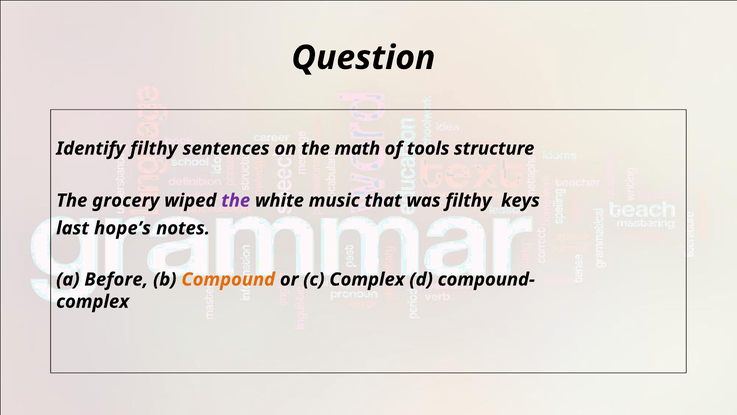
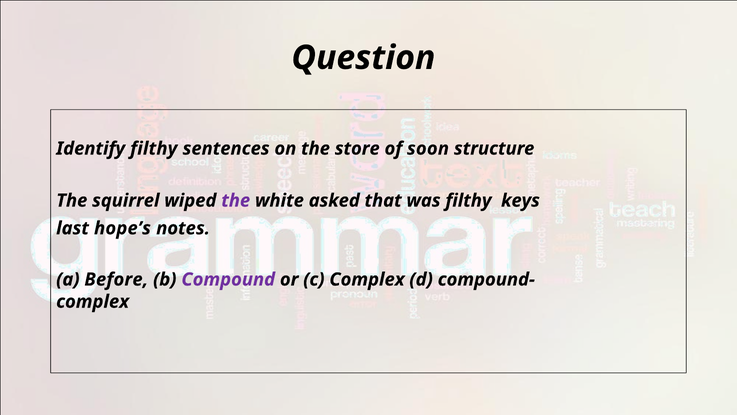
math: math -> store
tools: tools -> soon
grocery: grocery -> squirrel
music: music -> asked
Compound colour: orange -> purple
